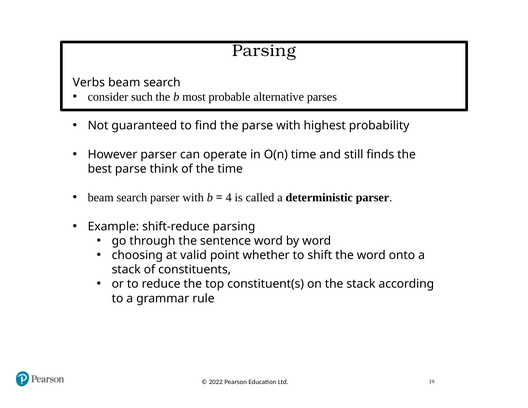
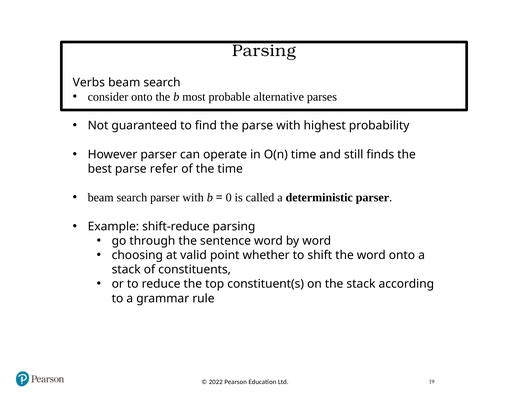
consider such: such -> onto
think: think -> refer
4: 4 -> 0
